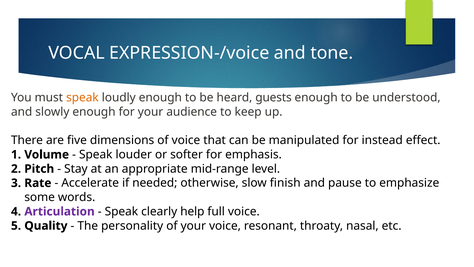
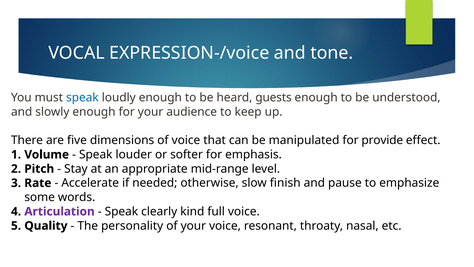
speak at (82, 98) colour: orange -> blue
instead: instead -> provide
help: help -> kind
